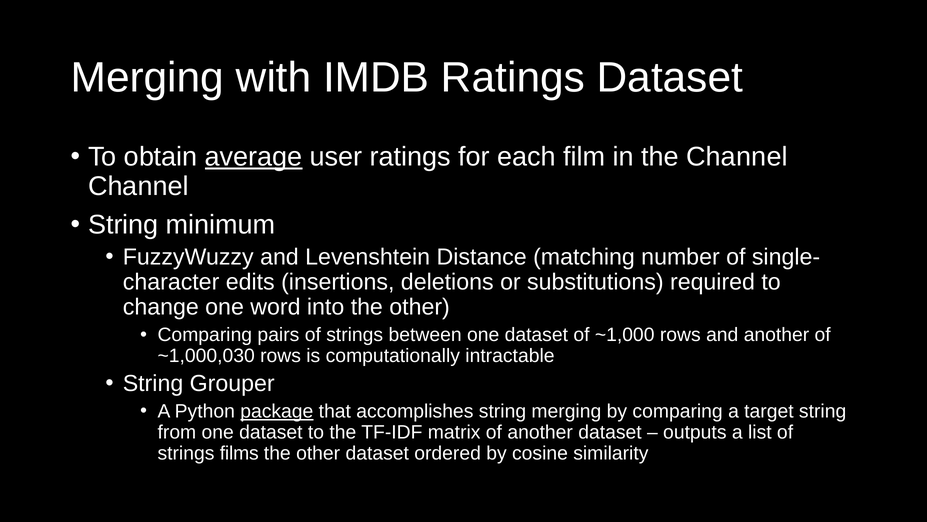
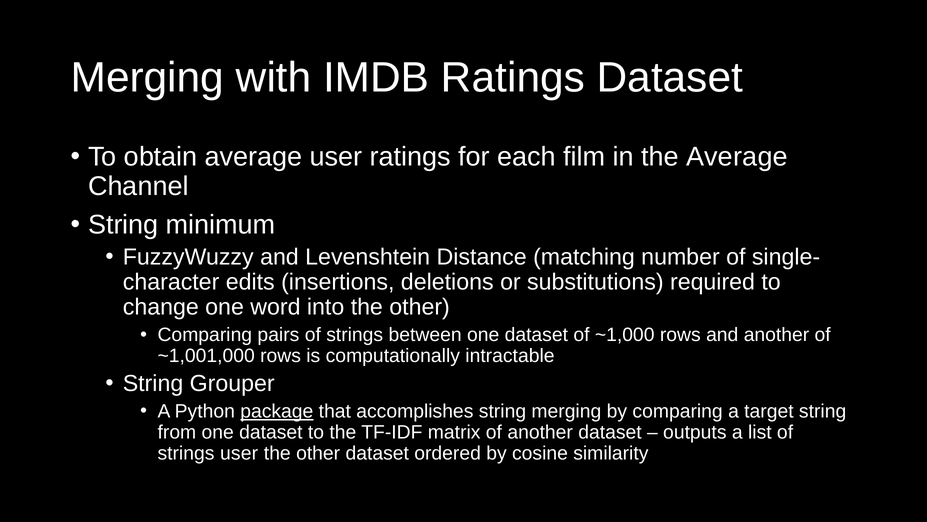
average at (254, 157) underline: present -> none
the Channel: Channel -> Average
~1,000,030: ~1,000,030 -> ~1,001,000
strings films: films -> user
